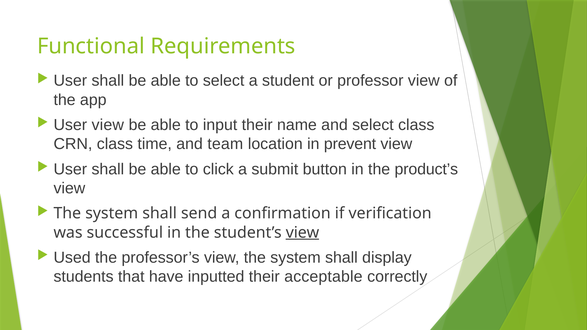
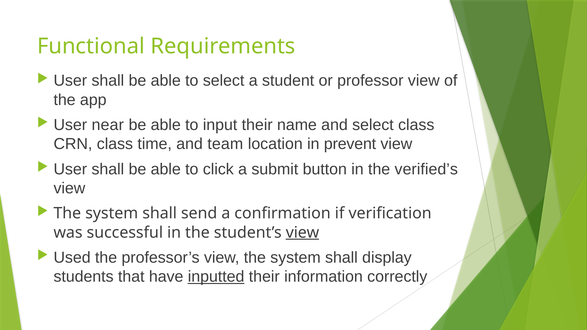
User view: view -> near
product’s: product’s -> verified’s
inputted underline: none -> present
acceptable: acceptable -> information
